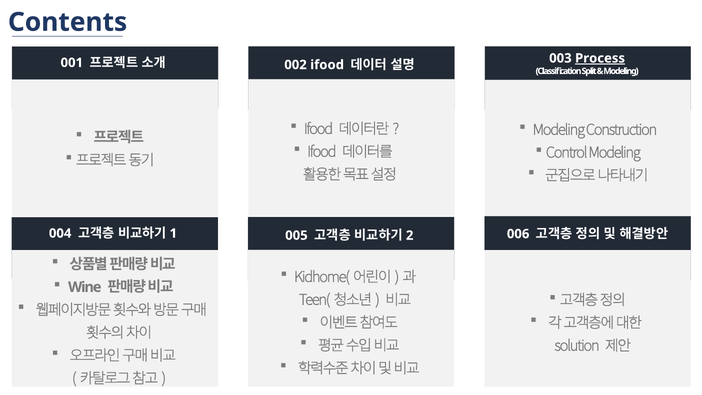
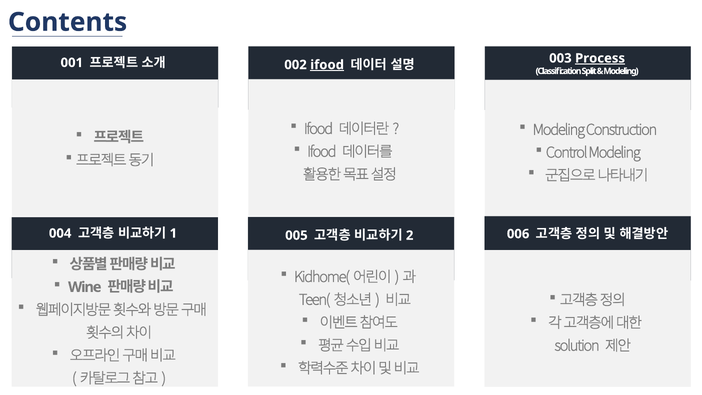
ifood at (327, 65) underline: none -> present
